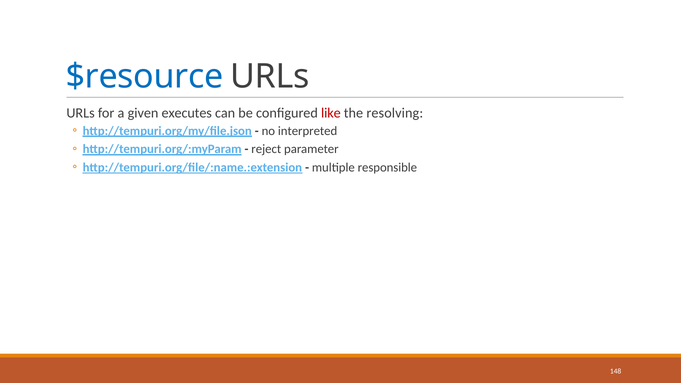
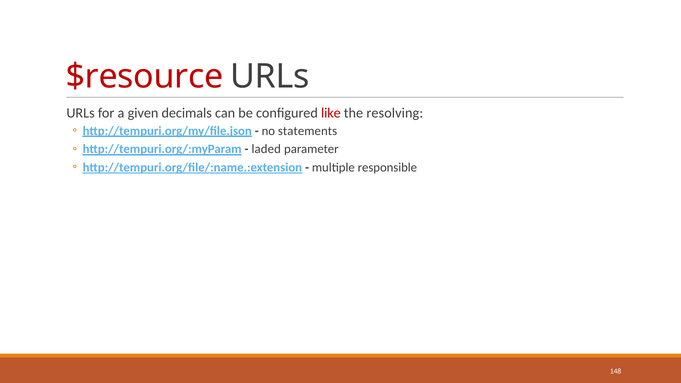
$resource colour: blue -> red
executes: executes -> decimals
interpreted: interpreted -> statements
reject: reject -> laded
